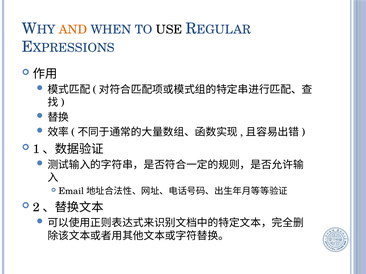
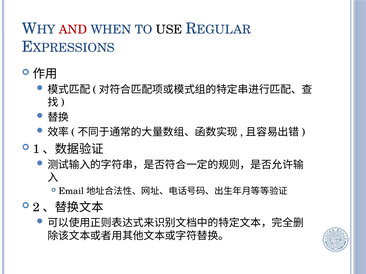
AND colour: orange -> red
